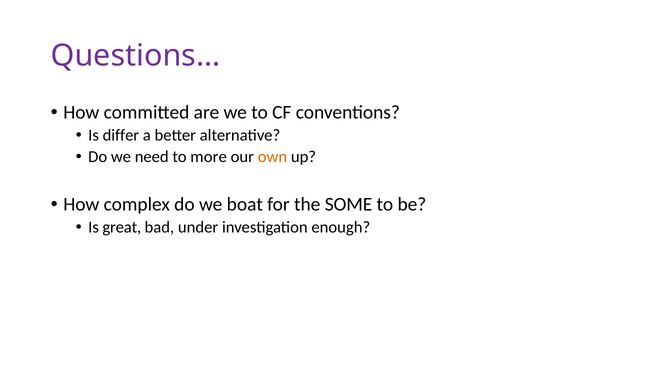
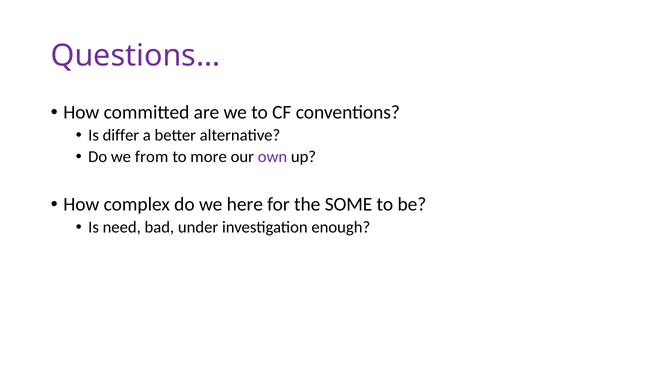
need: need -> from
own colour: orange -> purple
boat: boat -> here
great: great -> need
